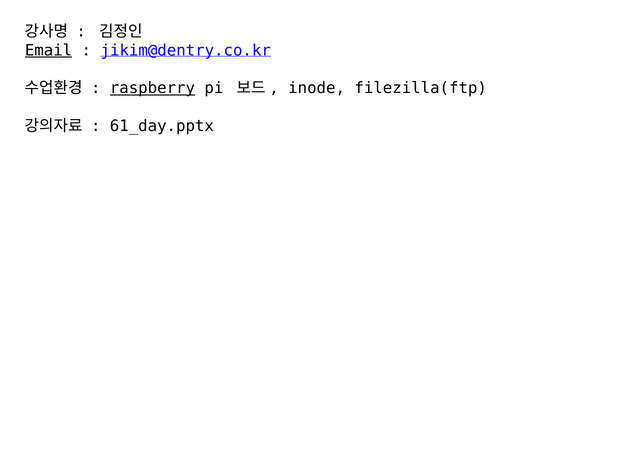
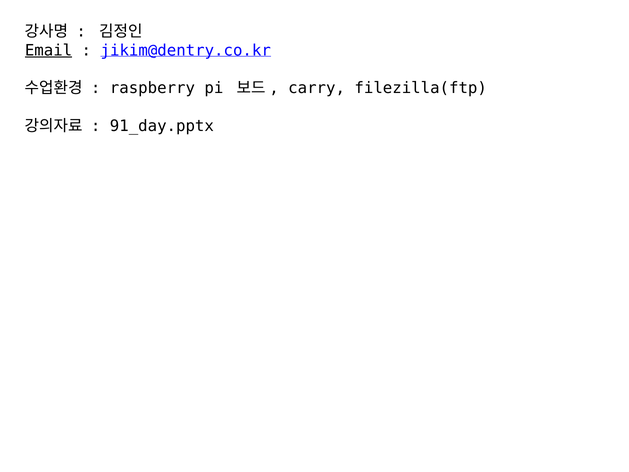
raspberry underline: present -> none
inode: inode -> carry
61_day.pptx: 61_day.pptx -> 91_day.pptx
